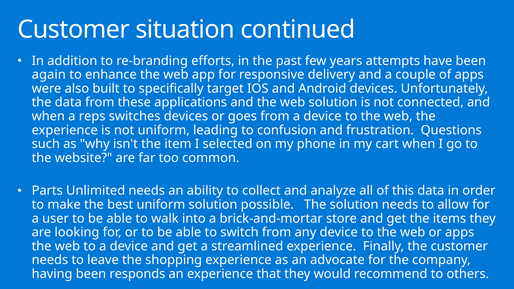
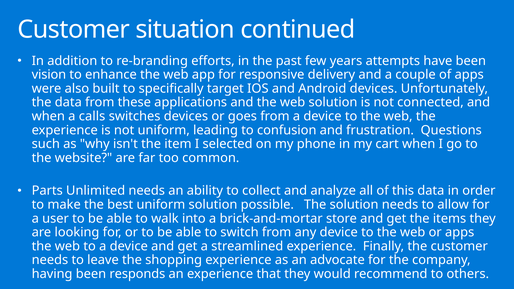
again: again -> vision
reps: reps -> calls
